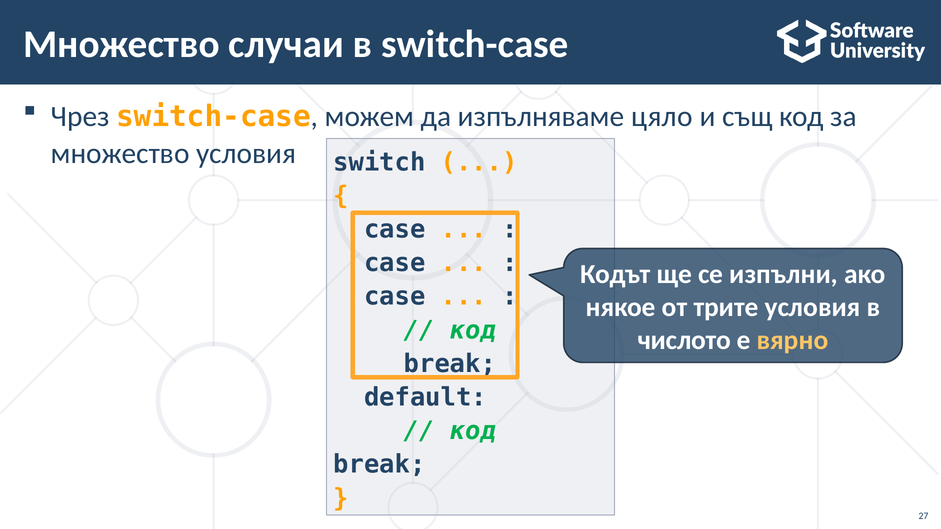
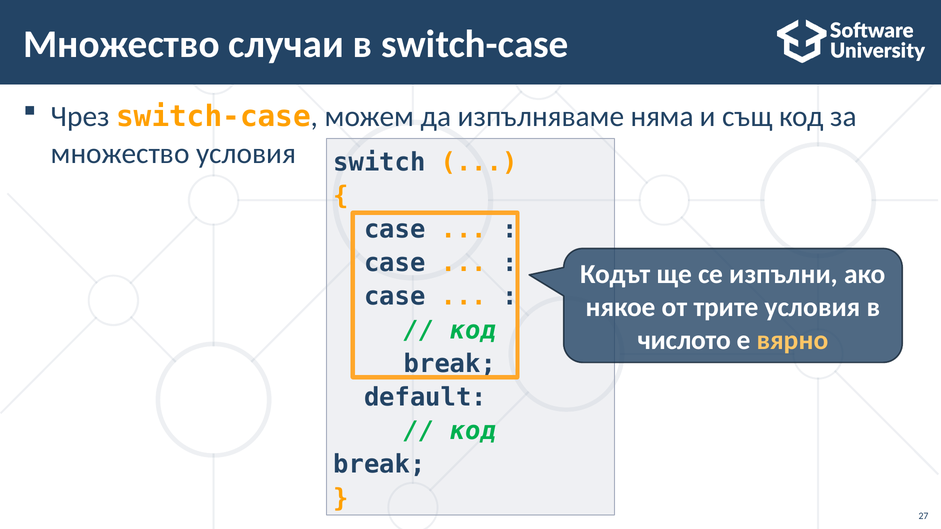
цяло: цяло -> няма
